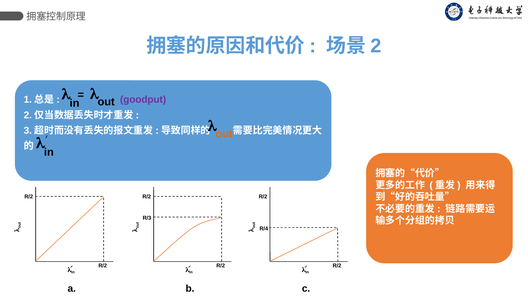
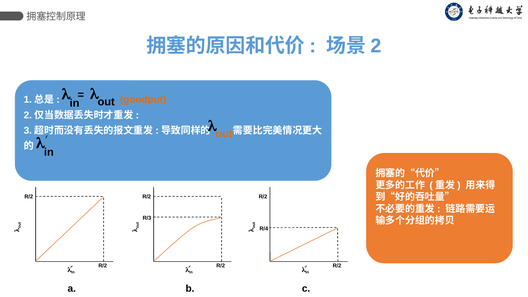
goodput colour: purple -> orange
